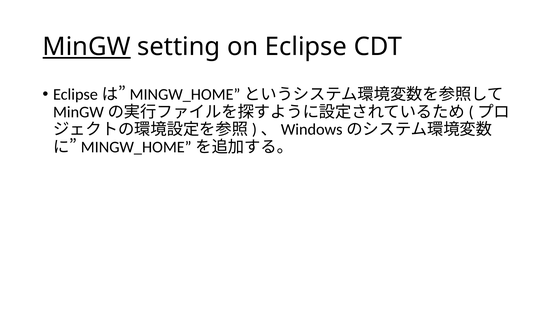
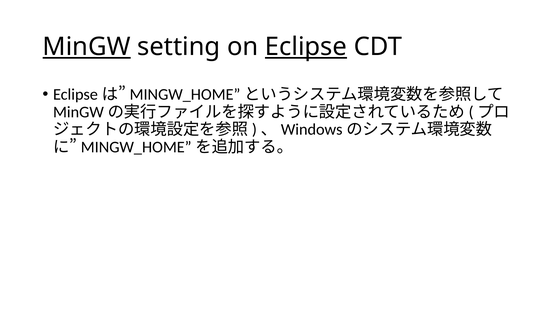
Eclipse underline: none -> present
